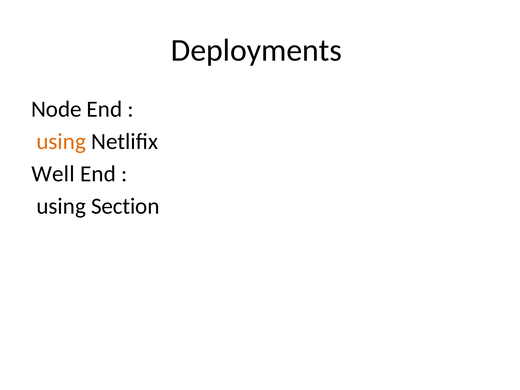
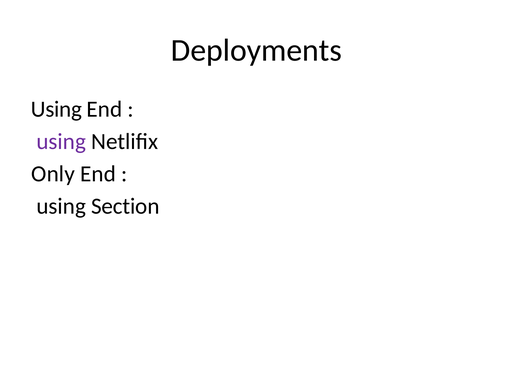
Node at (56, 109): Node -> Using
using at (61, 141) colour: orange -> purple
Well: Well -> Only
